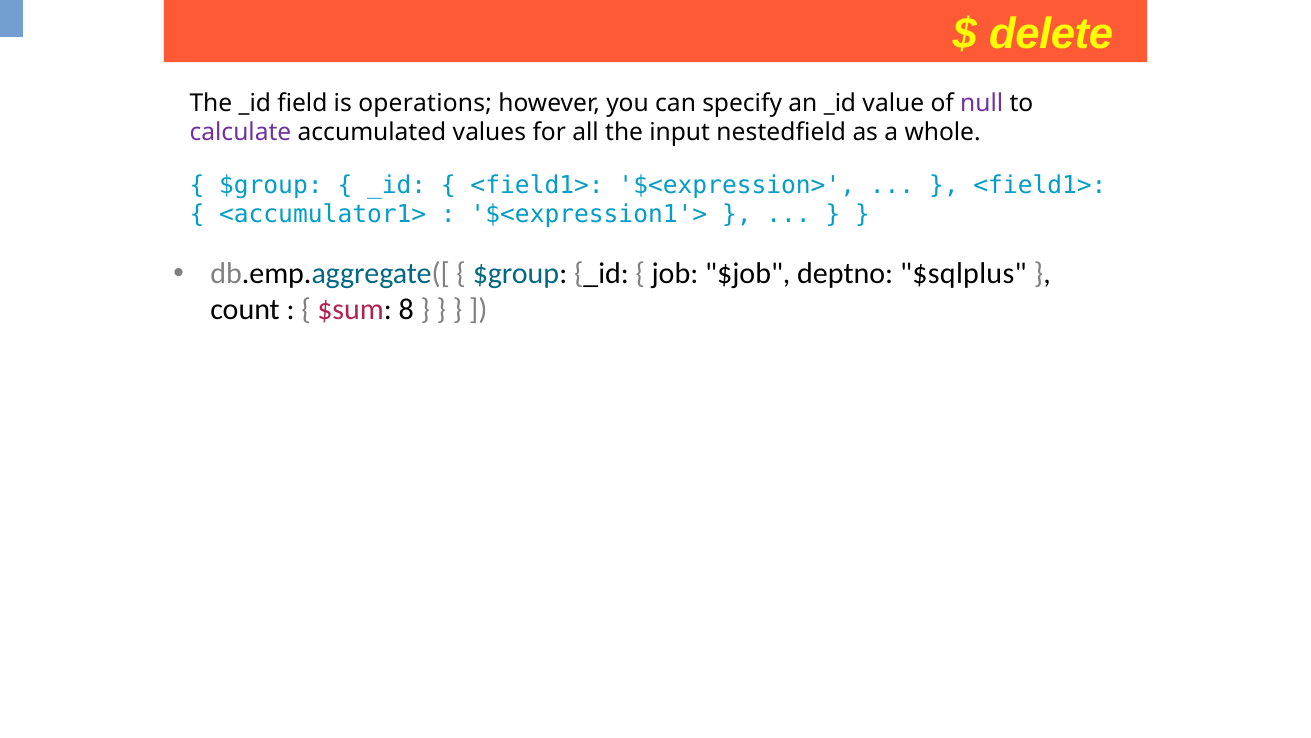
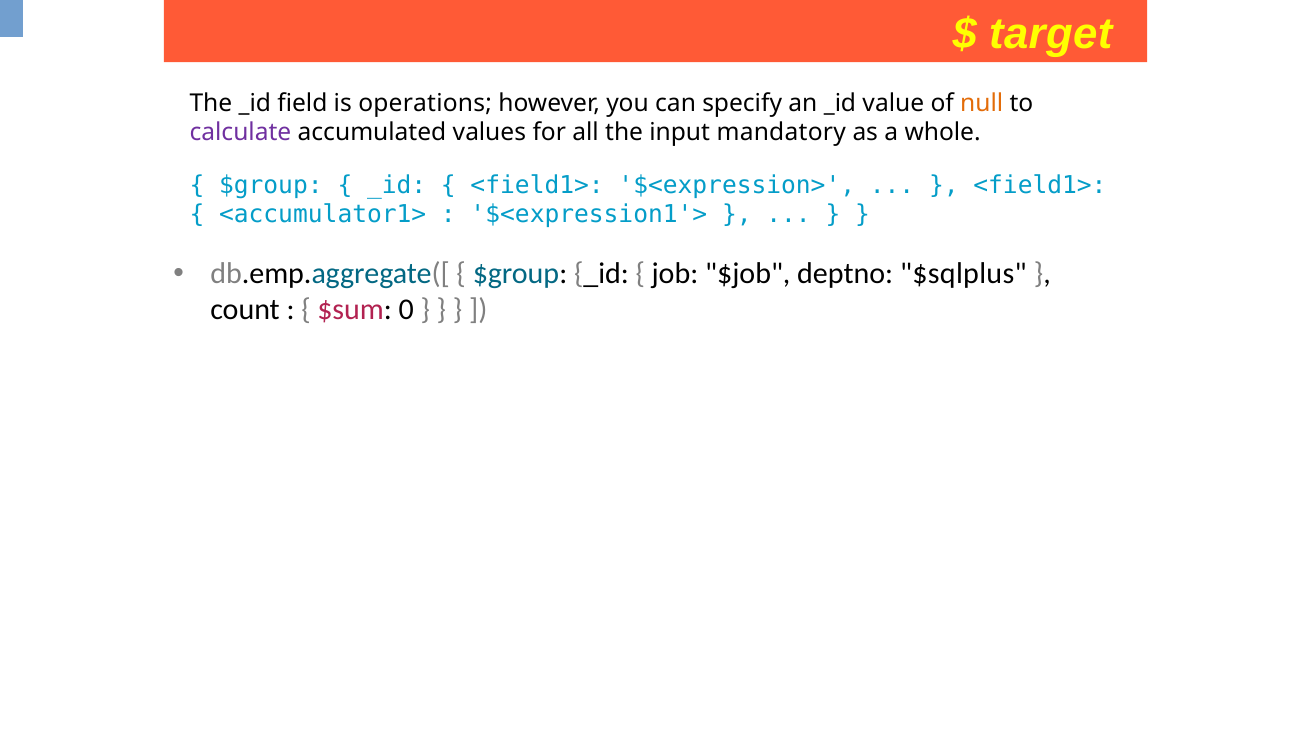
delete: delete -> target
null colour: purple -> orange
nestedfield: nestedfield -> mandatory
8: 8 -> 0
